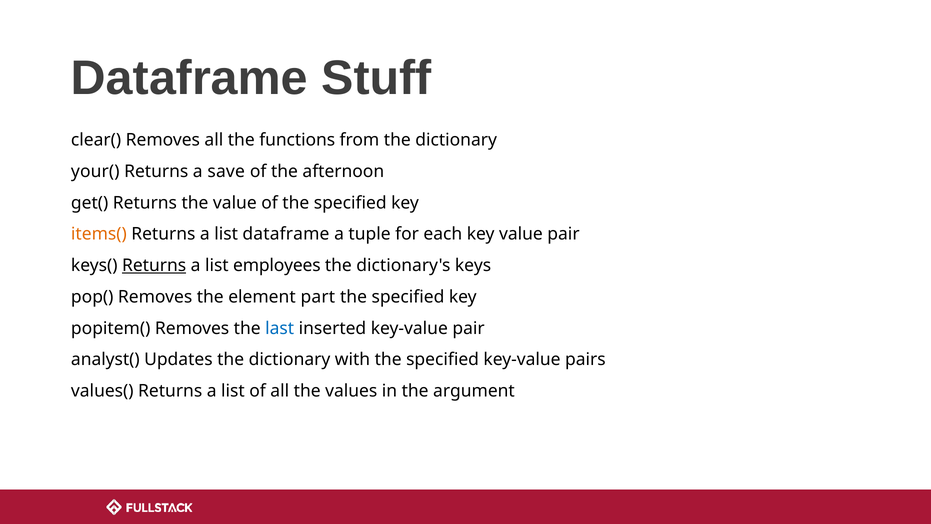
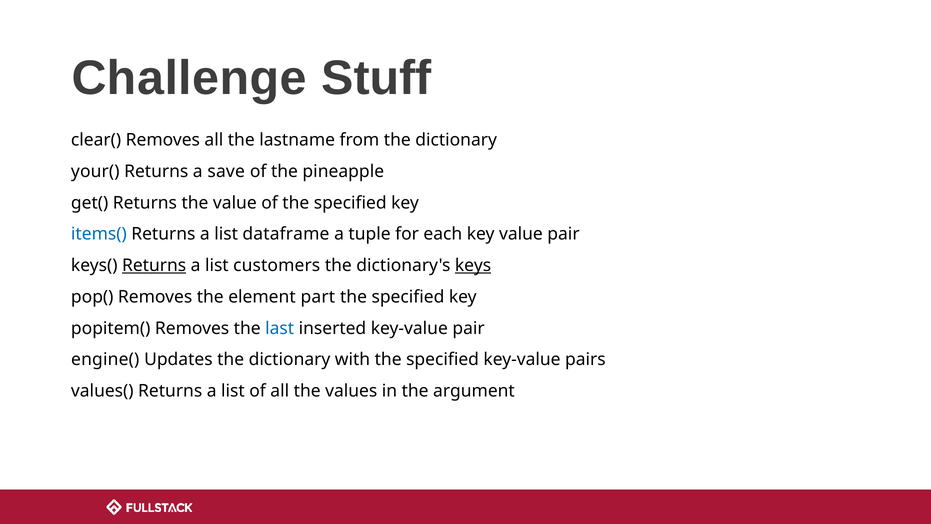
Dataframe at (189, 78): Dataframe -> Challenge
functions: functions -> lastname
afternoon: afternoon -> pineapple
items( colour: orange -> blue
employees: employees -> customers
keys underline: none -> present
analyst(: analyst( -> engine(
